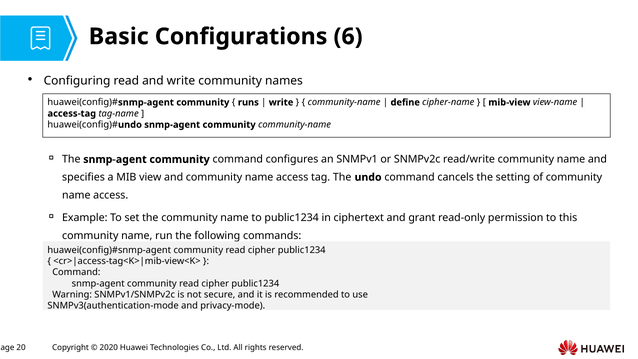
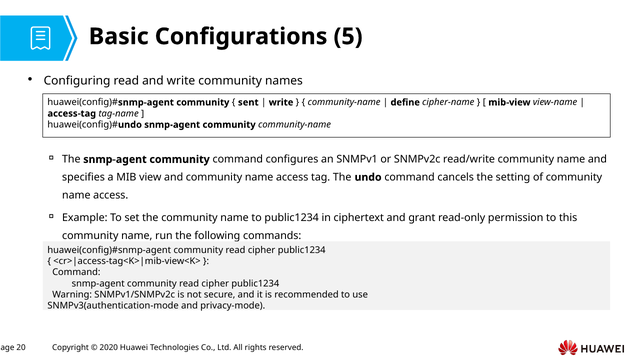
6: 6 -> 5
runs: runs -> sent
